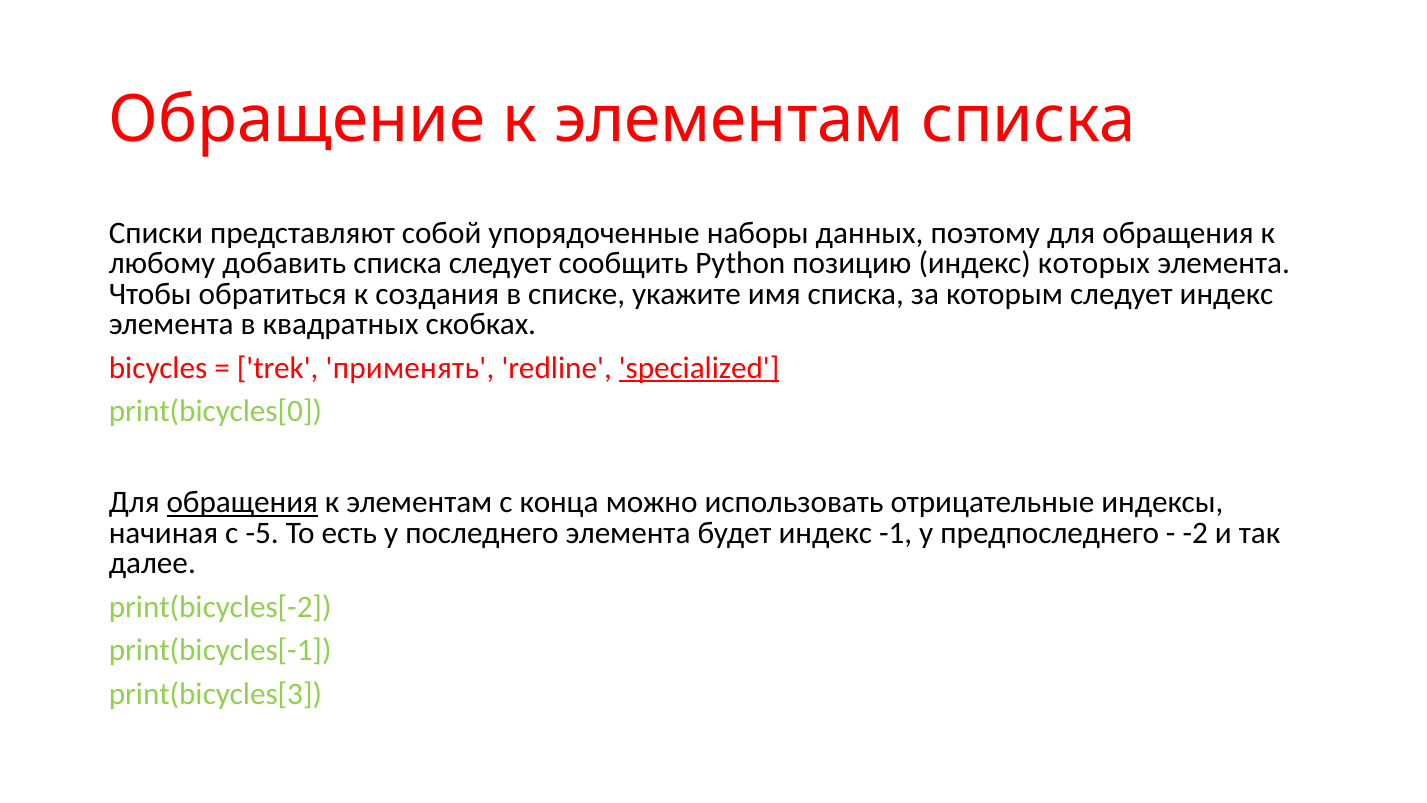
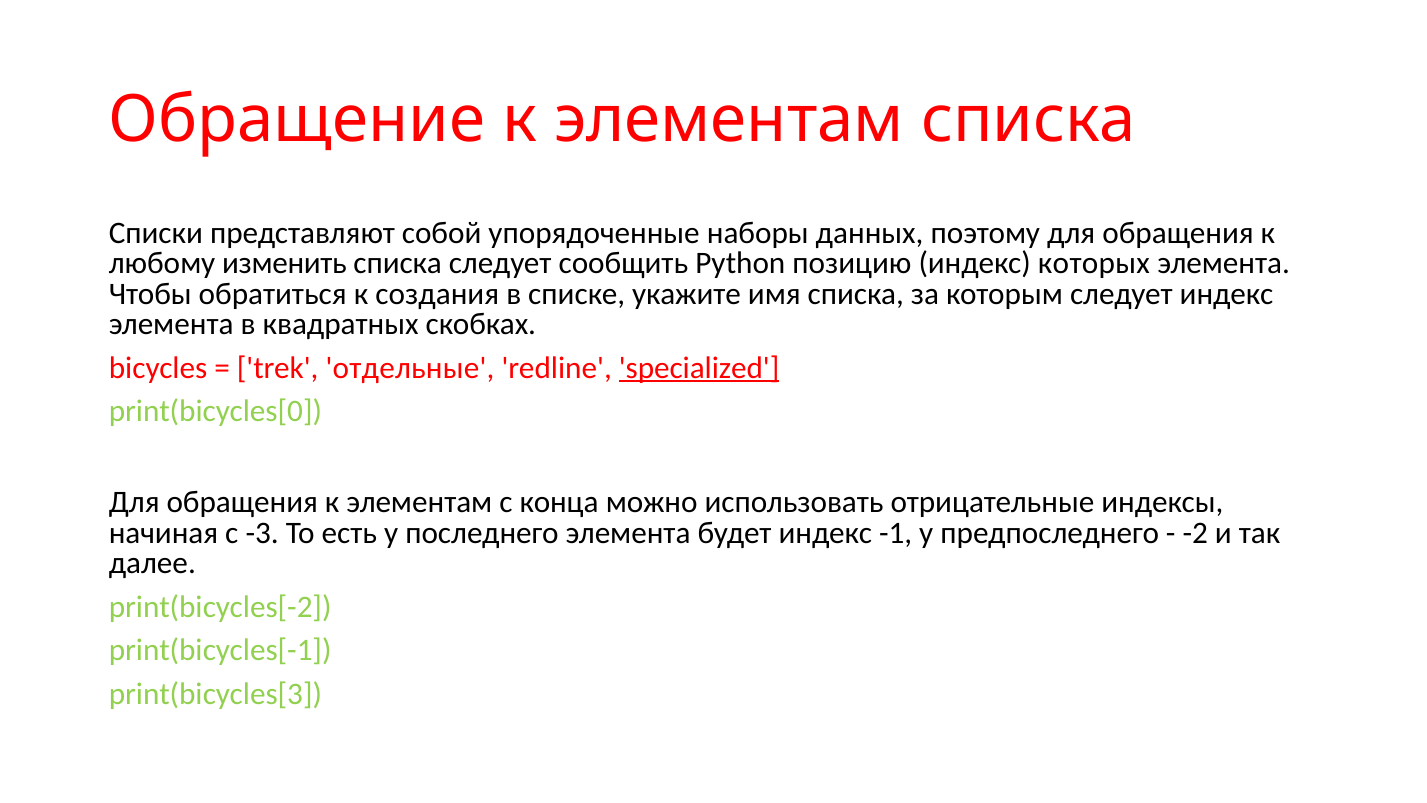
добавить: добавить -> изменить
применять: применять -> отдельные
обращения at (242, 502) underline: present -> none
-5: -5 -> -3
